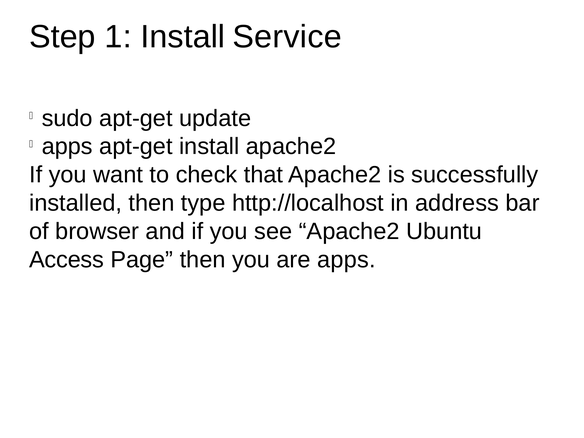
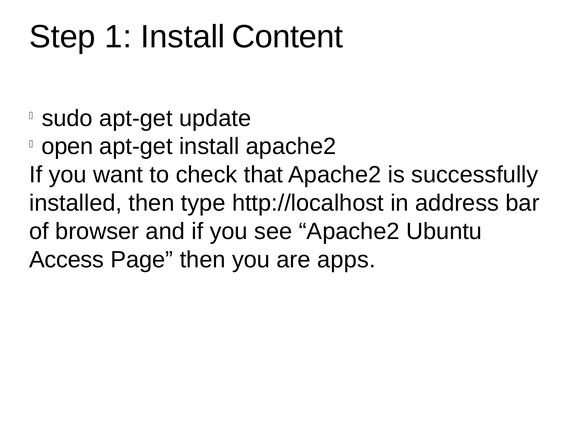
Service: Service -> Content
apps at (67, 147): apps -> open
